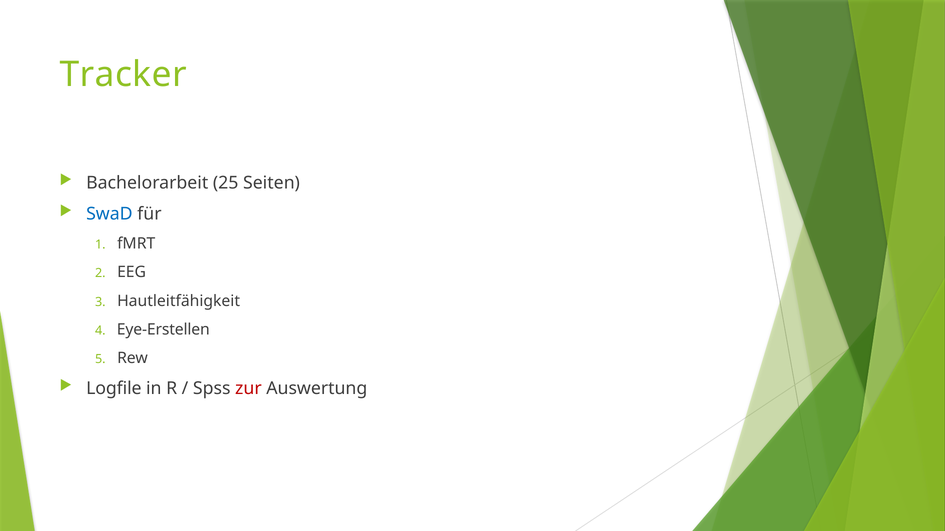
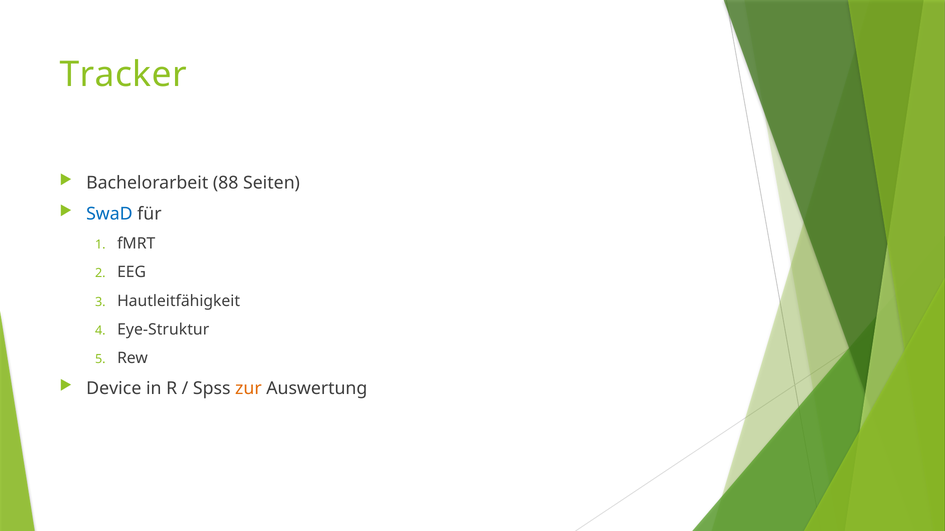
25: 25 -> 88
Eye-Erstellen: Eye-Erstellen -> Eye-Struktur
Logfile: Logfile -> Device
zur colour: red -> orange
